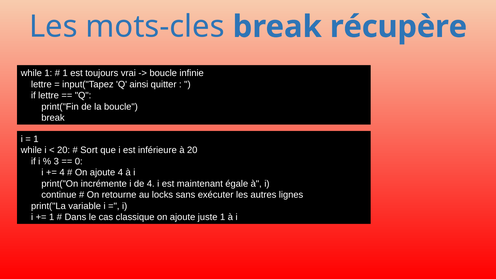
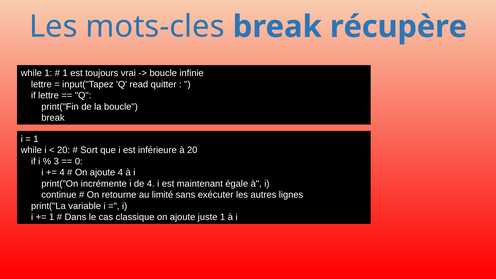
ainsi: ainsi -> read
locks: locks -> limité
